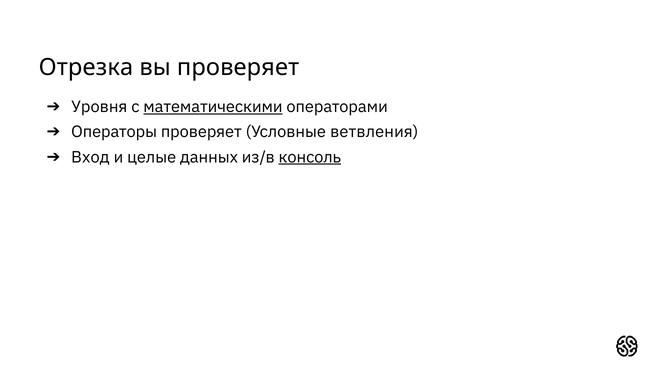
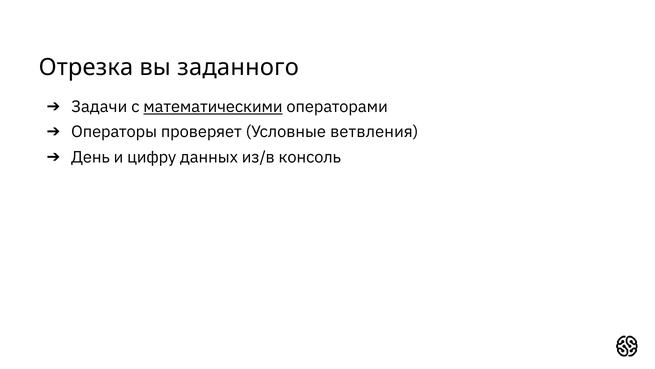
вы проверяет: проверяет -> заданного
Уровня: Уровня -> Задачи
Вход: Вход -> День
целые: целые -> цифру
консоль underline: present -> none
